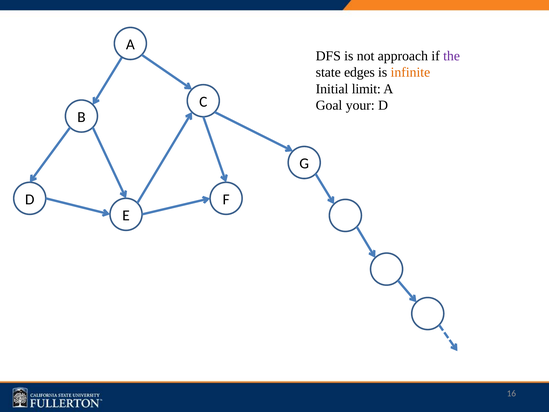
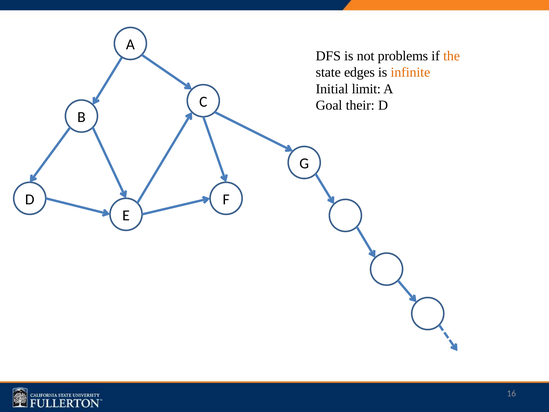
approach: approach -> problems
the colour: purple -> orange
your: your -> their
